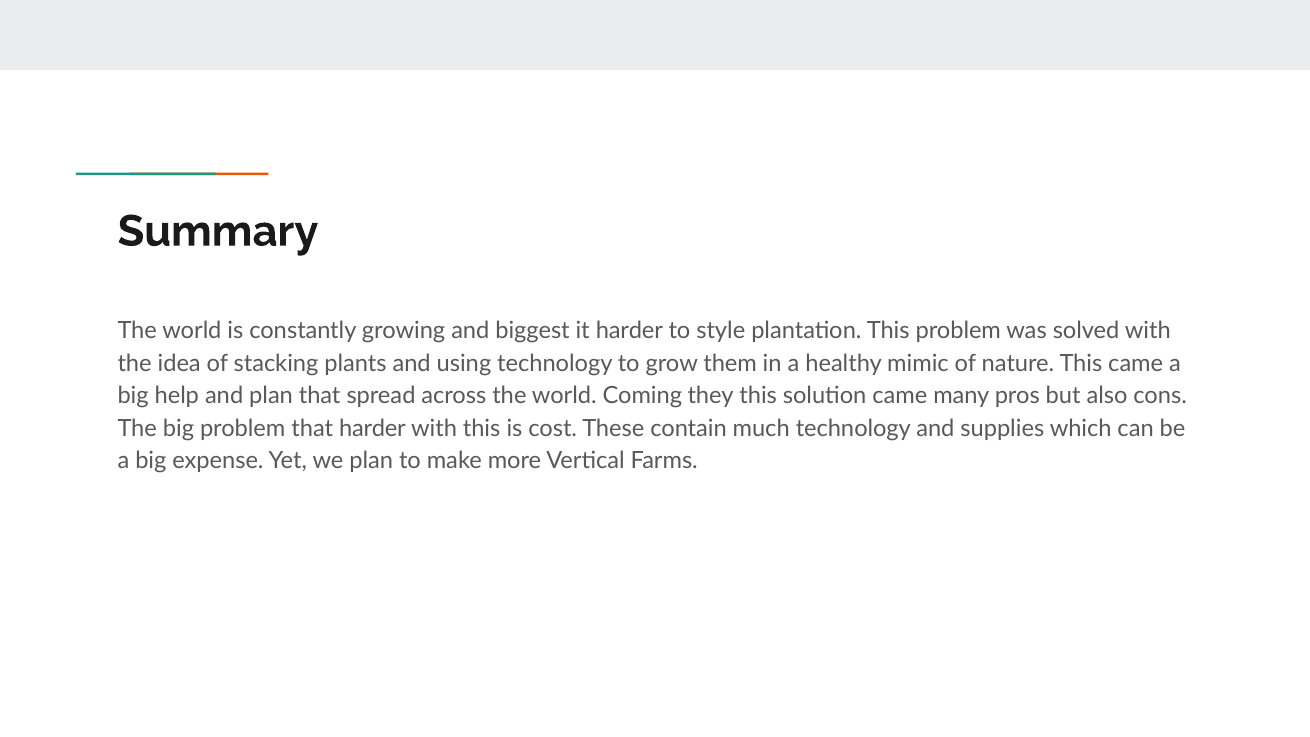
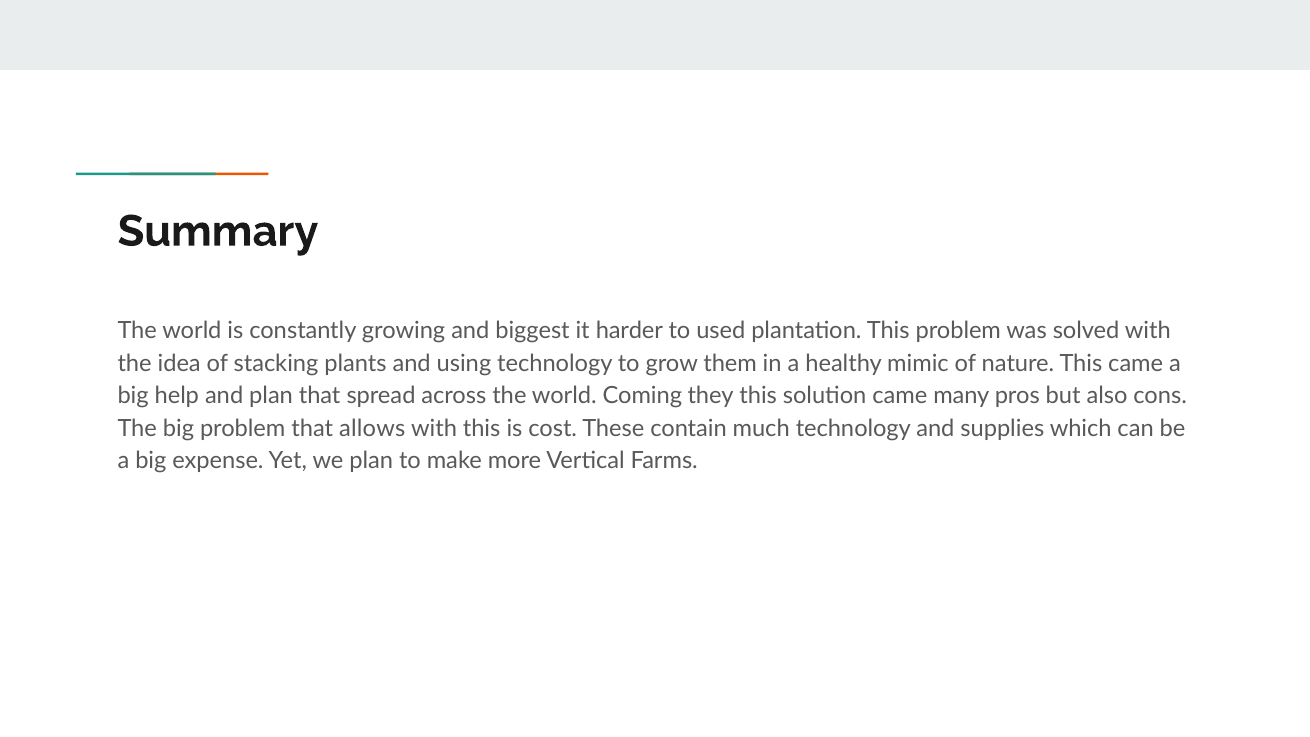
style: style -> used
that harder: harder -> allows
